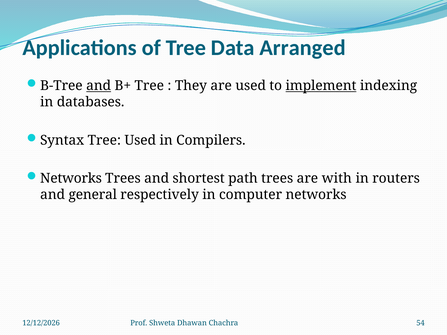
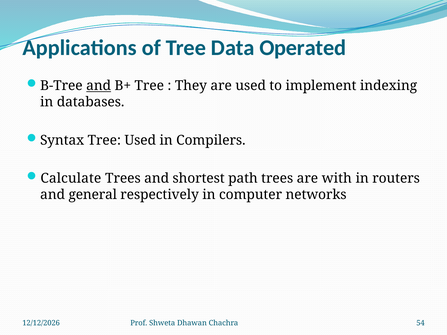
Arranged: Arranged -> Operated
implement underline: present -> none
Networks at (71, 179): Networks -> Calculate
